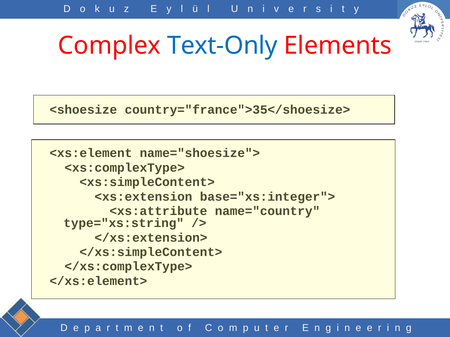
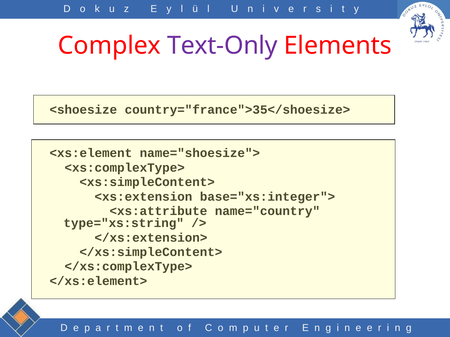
Text-Only colour: blue -> purple
